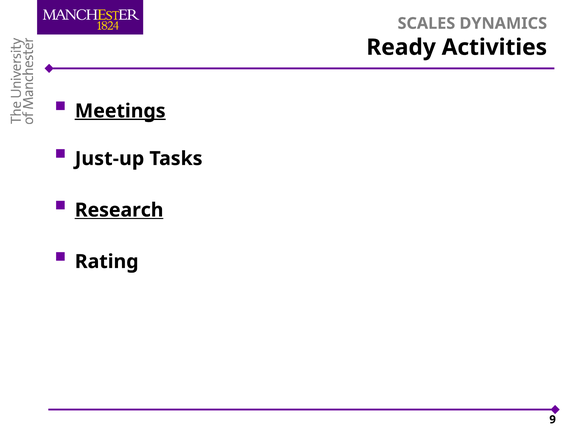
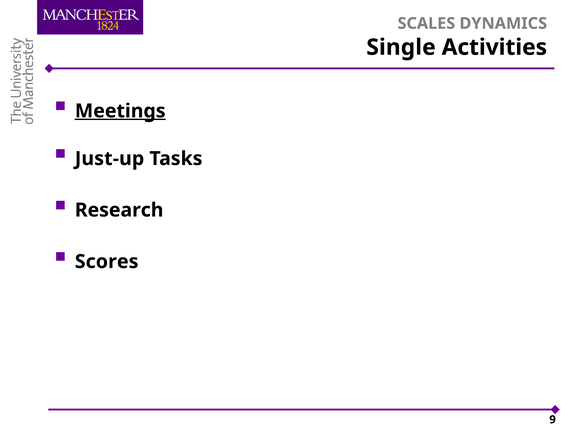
Ready: Ready -> Single
Research underline: present -> none
Rating: Rating -> Scores
